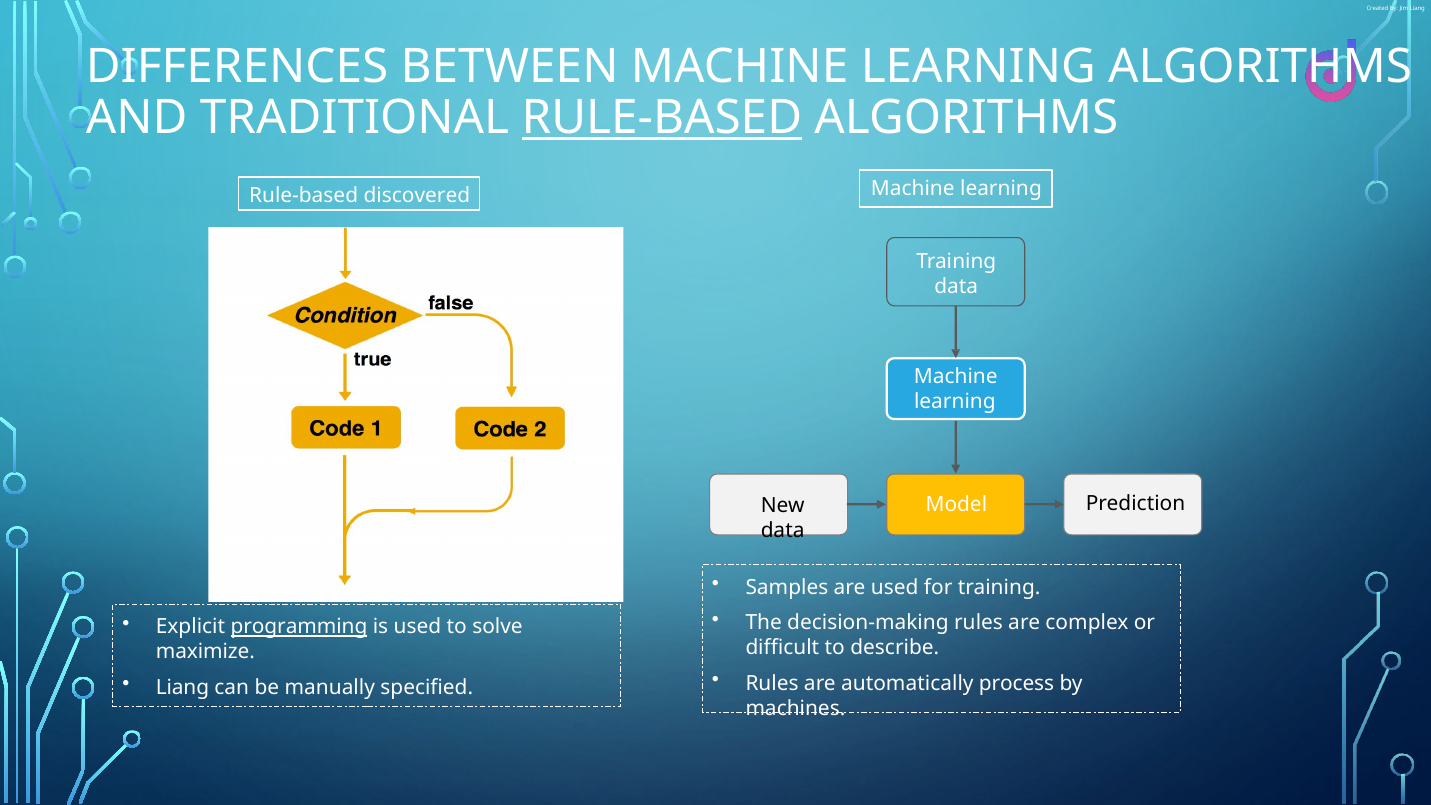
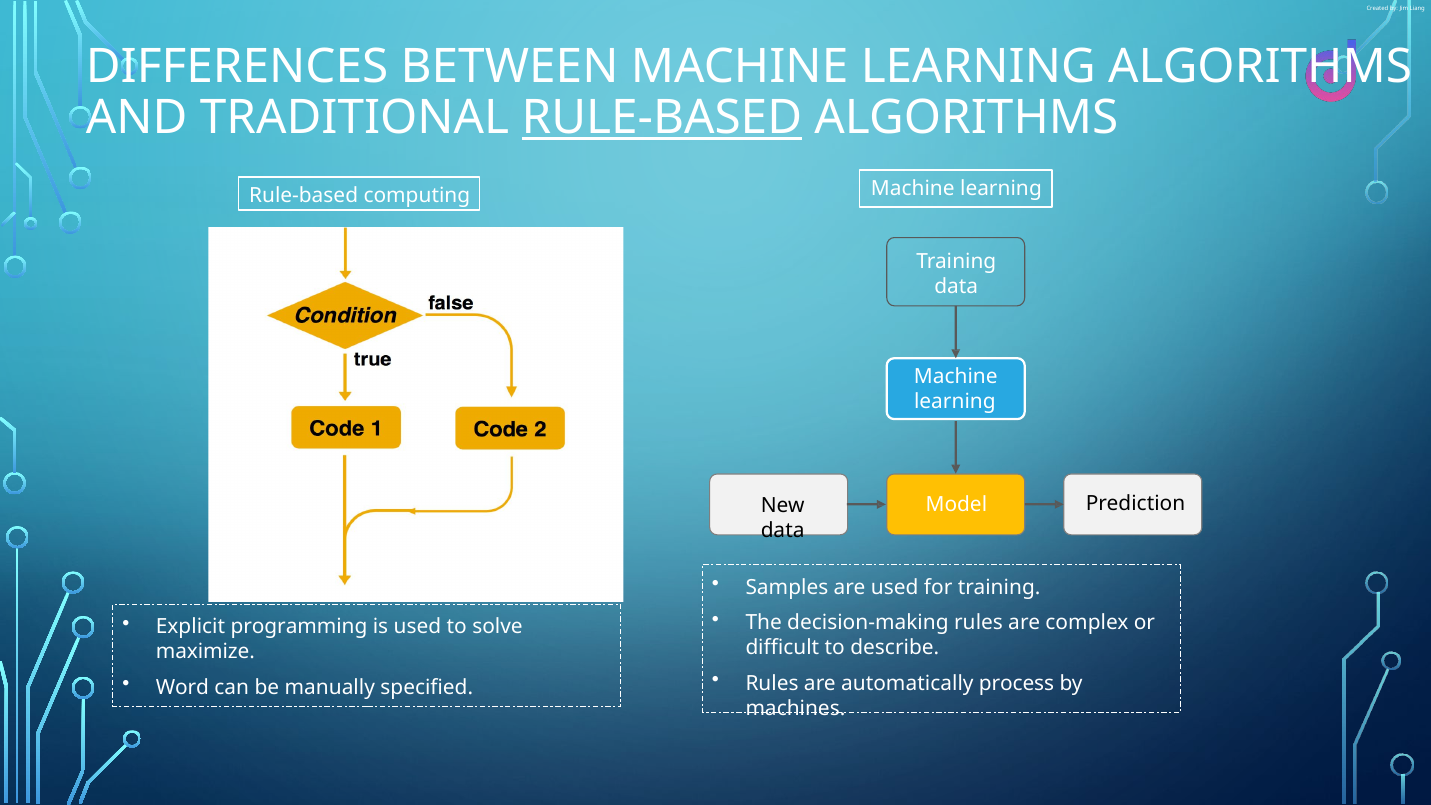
discovered: discovered -> computing
programming underline: present -> none
Liang at (182, 687): Liang -> Word
